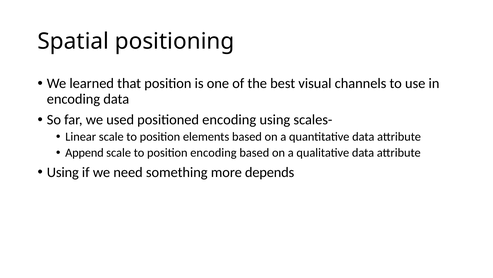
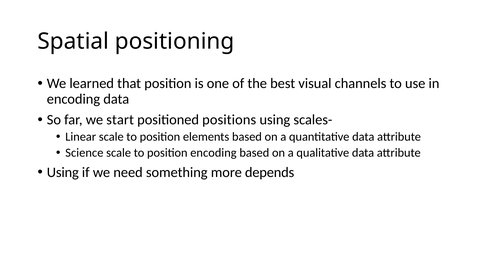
used: used -> start
positioned encoding: encoding -> positions
Append: Append -> Science
